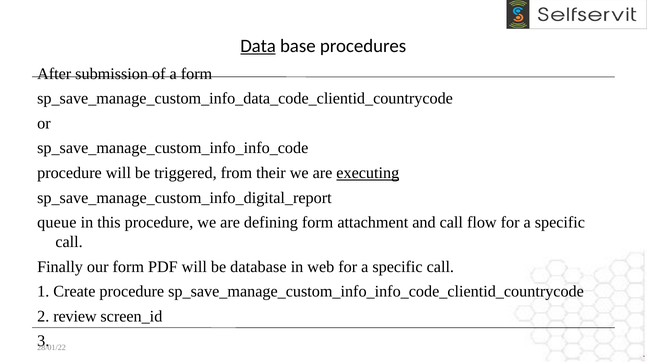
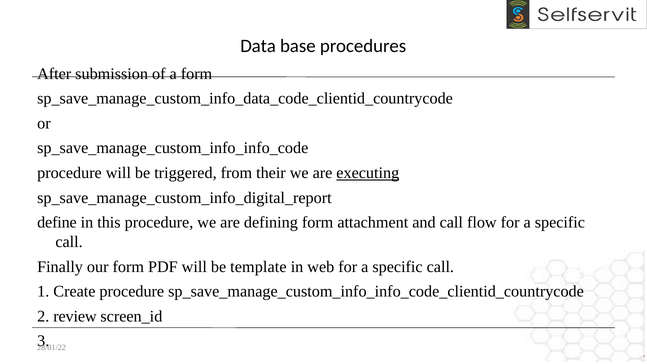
Data underline: present -> none
queue: queue -> define
database: database -> template
